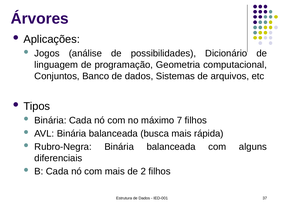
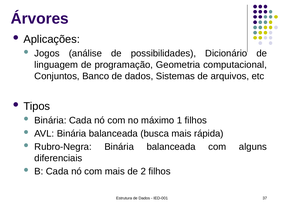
7: 7 -> 1
